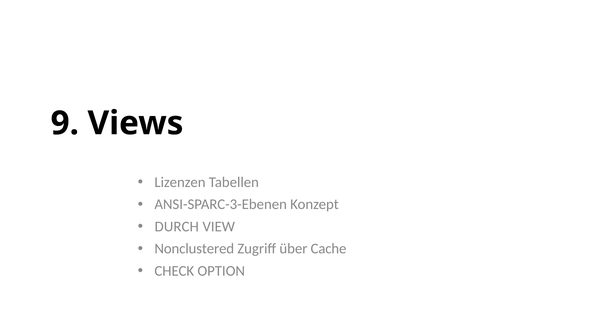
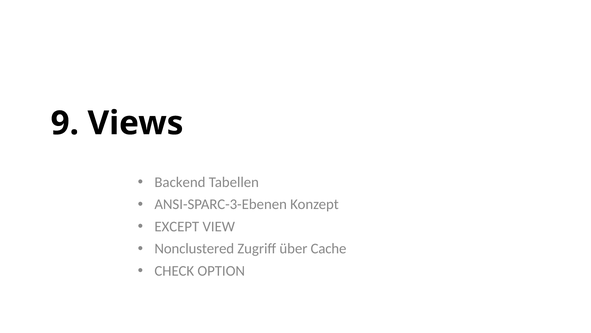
Lizenzen: Lizenzen -> Backend
DURCH: DURCH -> EXCEPT
